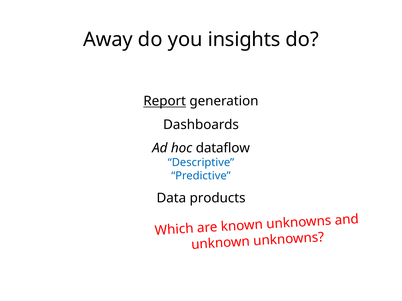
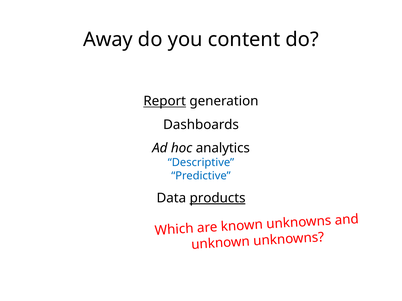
insights: insights -> content
dataflow: dataflow -> analytics
products underline: none -> present
